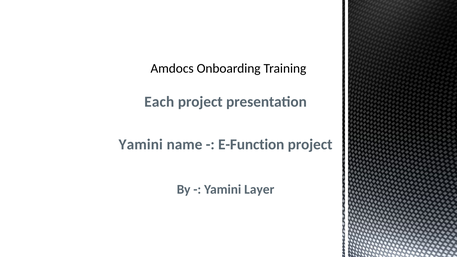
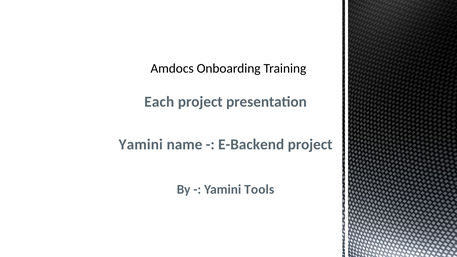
E-Function: E-Function -> E-Backend
Layer: Layer -> Tools
